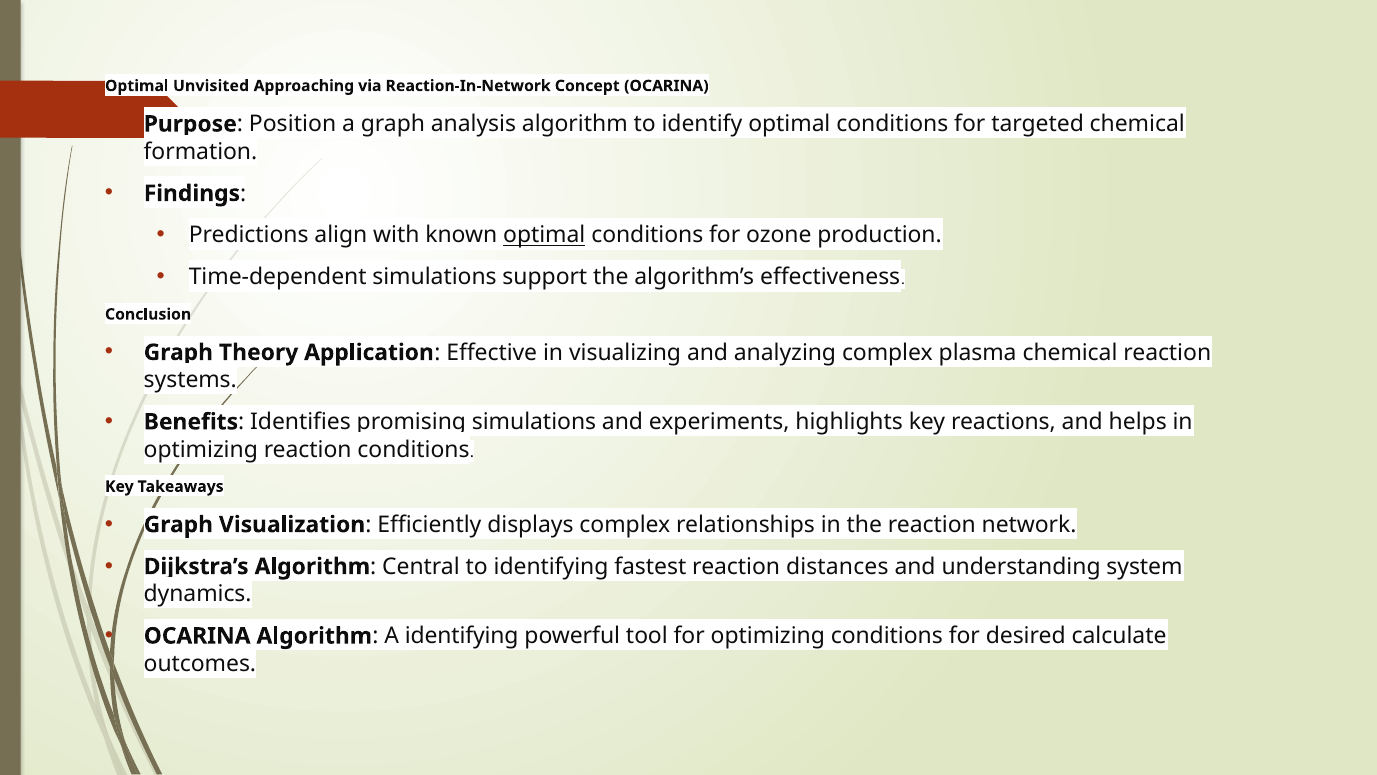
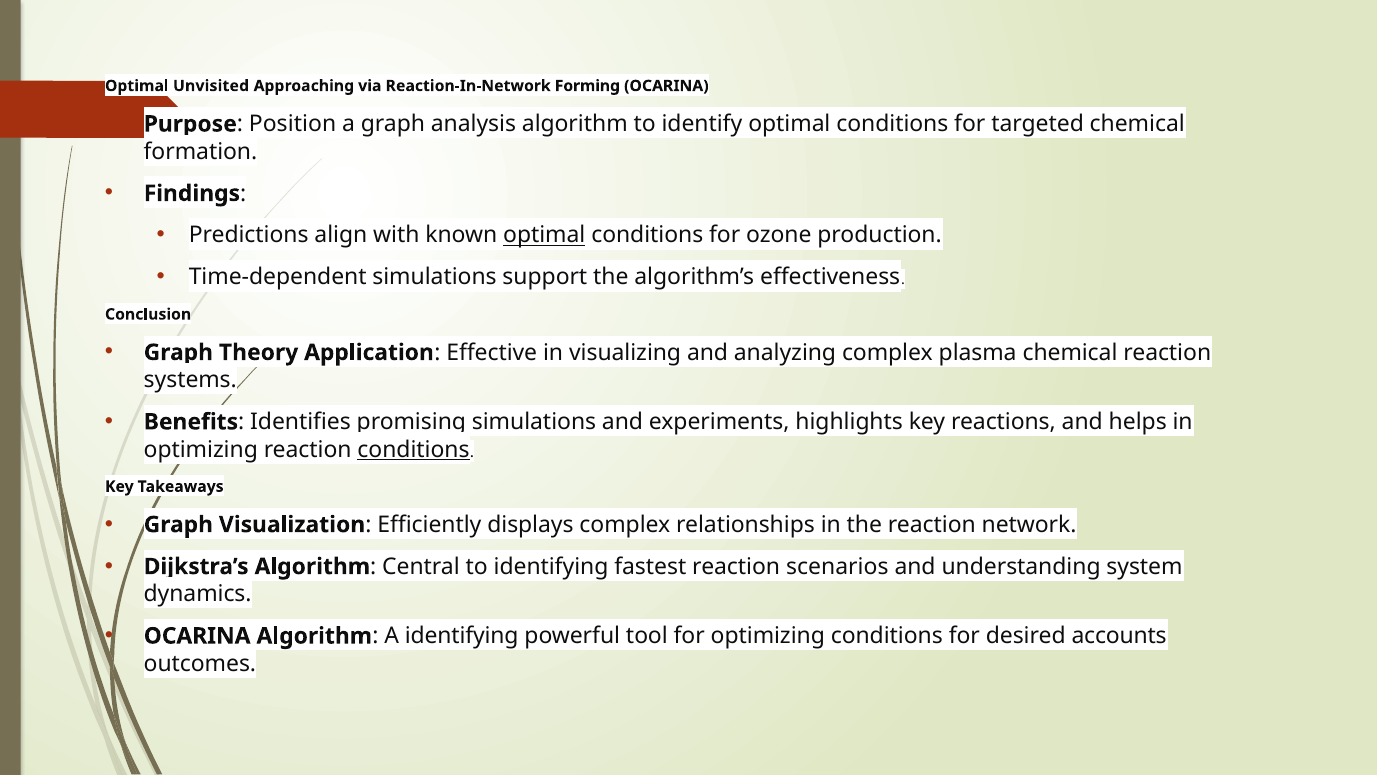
Concept: Concept -> Forming
conditions at (414, 449) underline: none -> present
distances: distances -> scenarios
calculate: calculate -> accounts
